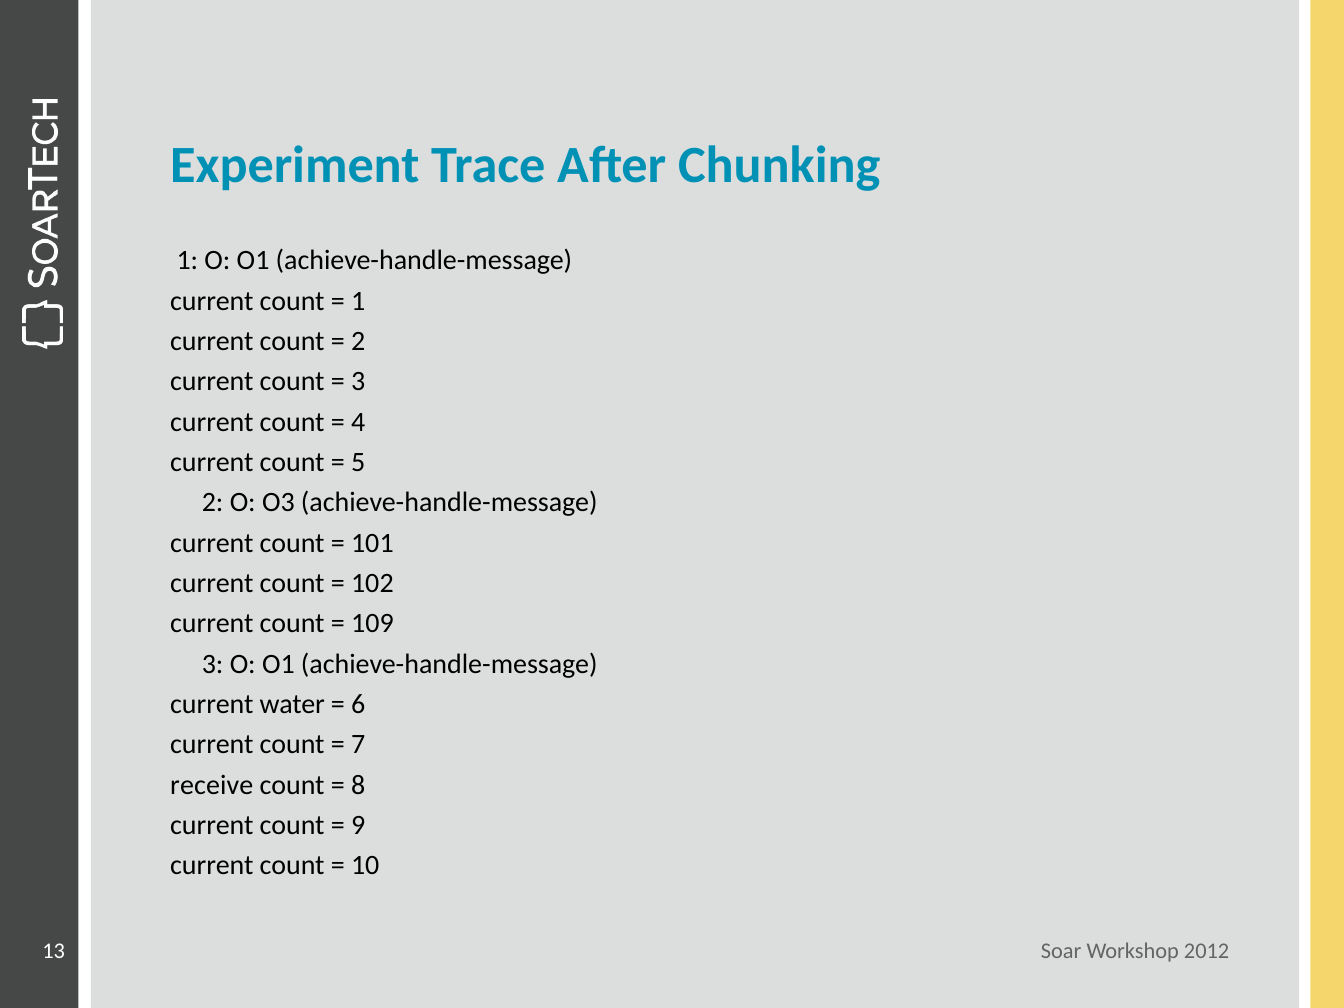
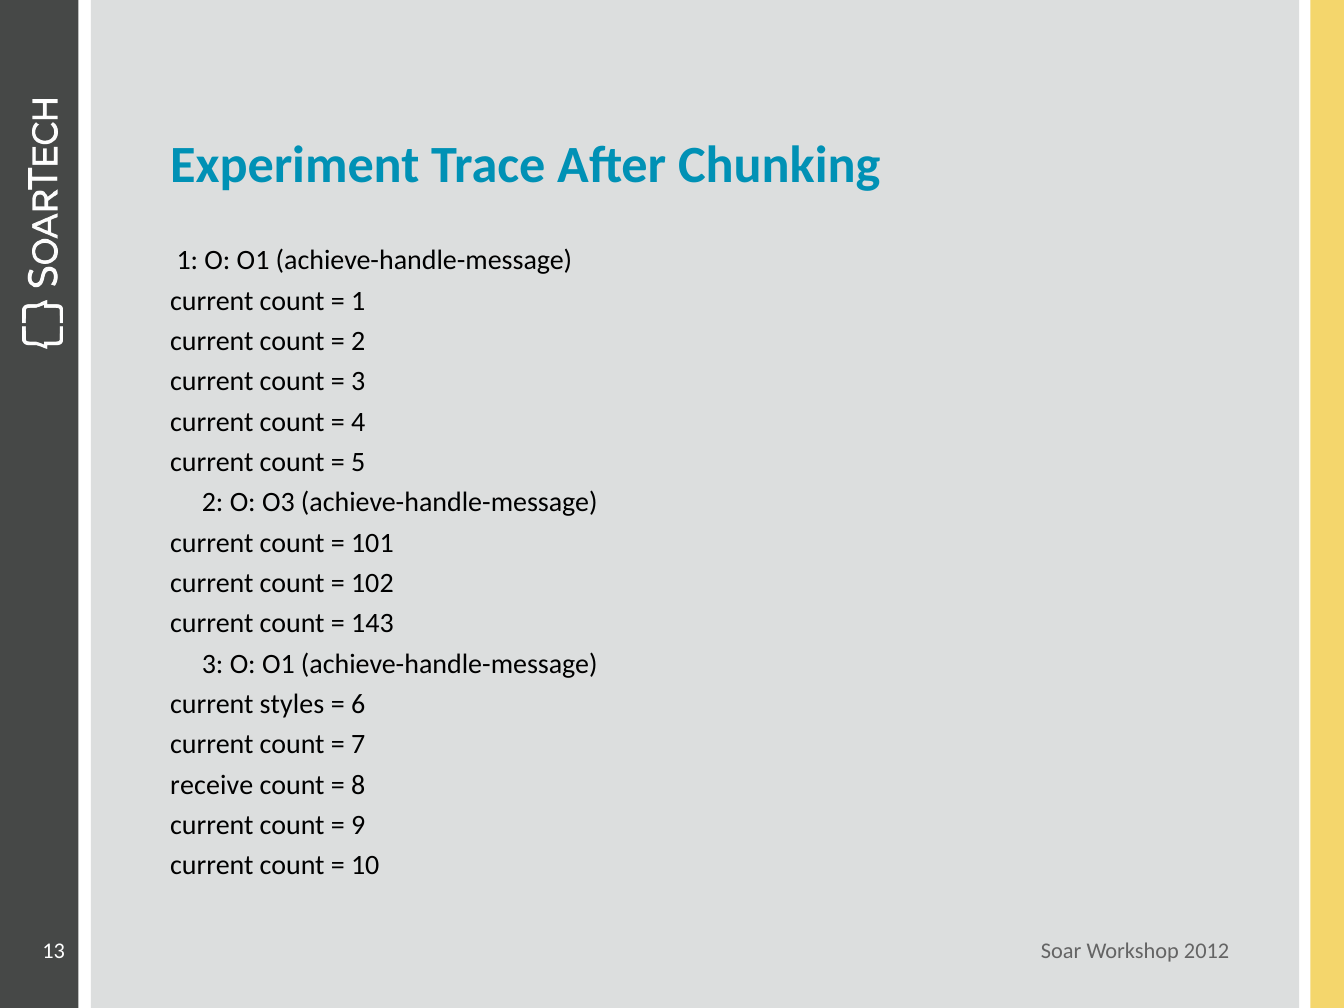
109: 109 -> 143
water: water -> styles
